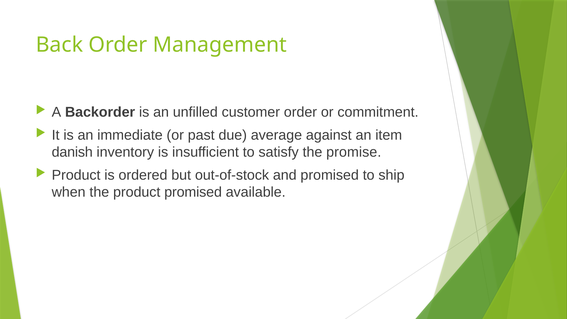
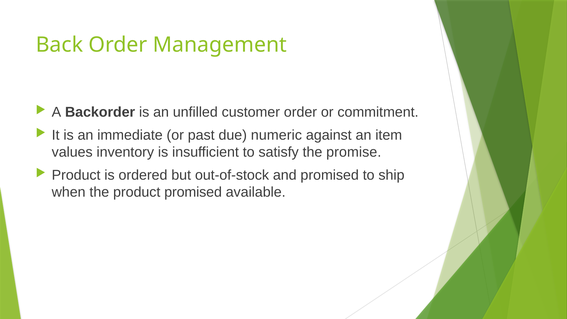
average: average -> numeric
danish: danish -> values
